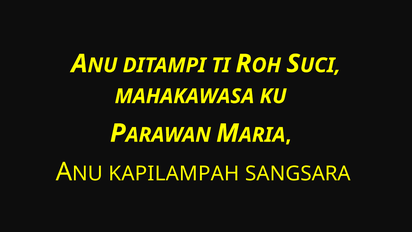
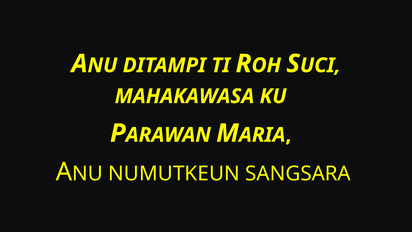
KAPILAMPAH: KAPILAMPAH -> NUMUTKEUN
